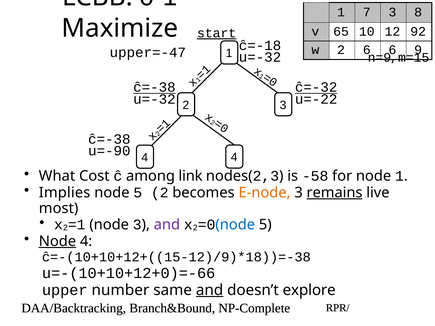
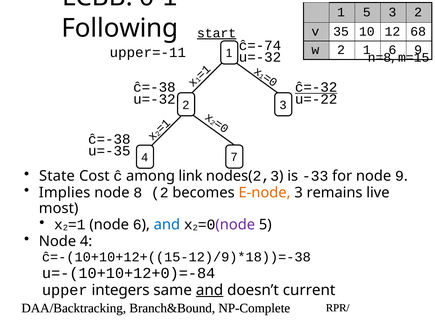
1 7: 7 -> 5
3 8: 8 -> 2
Maximize: Maximize -> Following
65: 65 -> 35
92: 92 -> 68
ĉ=-18: ĉ=-18 -> ĉ=-74
2 6: 6 -> 1
upper=-47: upper=-47 -> upper=-11
n=9: n=9 -> n=8
ĉ=-38 at (154, 87) underline: present -> none
u=-90: u=-90 -> u=-35
4 4: 4 -> 7
What: What -> State
-58: -58 -> -33
node 1: 1 -> 9
5 at (138, 193): 5 -> 8
remains underline: present -> none
node 3: 3 -> 6
and at (167, 225) colour: purple -> blue
node at (235, 225) colour: blue -> purple
Node at (57, 241) underline: present -> none
u=-(10+10+12+0)=-66: u=-(10+10+12+0)=-66 -> u=-(10+10+12+0)=-84
number: number -> integers
explore: explore -> current
